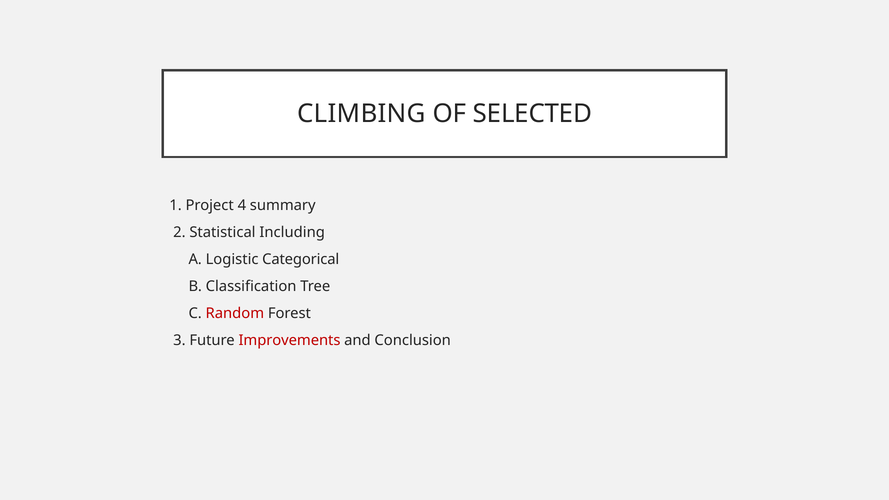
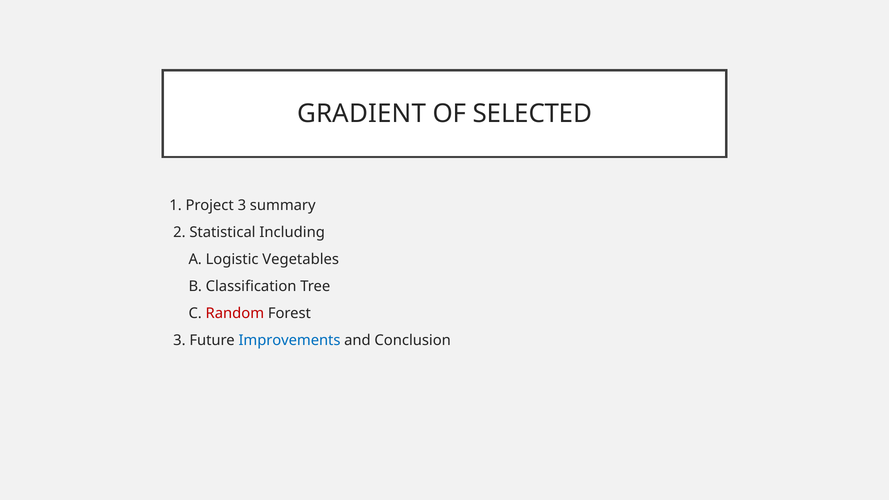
CLIMBING: CLIMBING -> GRADIENT
Project 4: 4 -> 3
Categorical: Categorical -> Vegetables
Improvements colour: red -> blue
